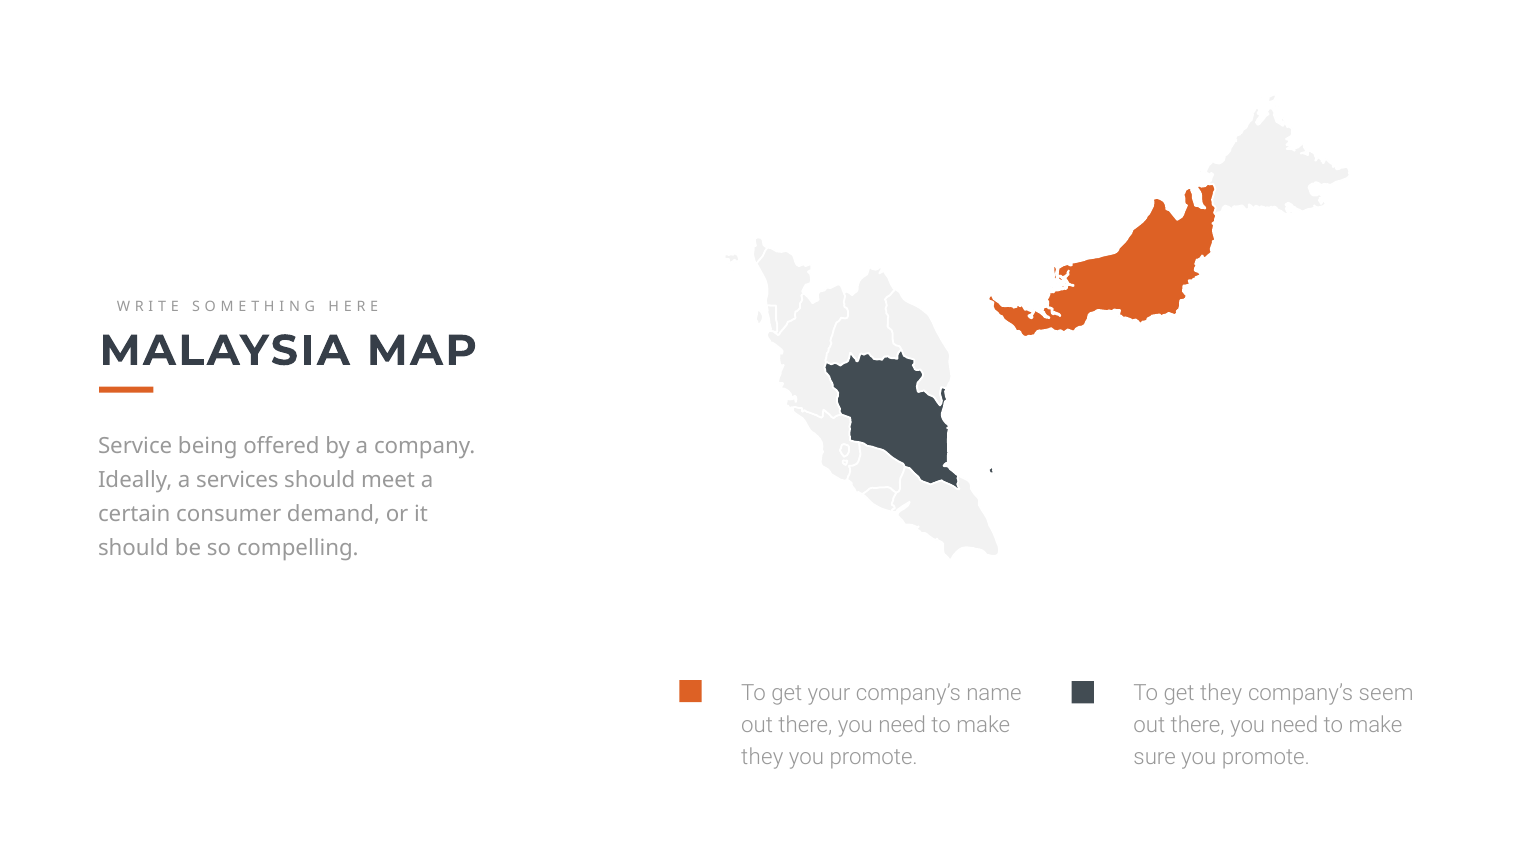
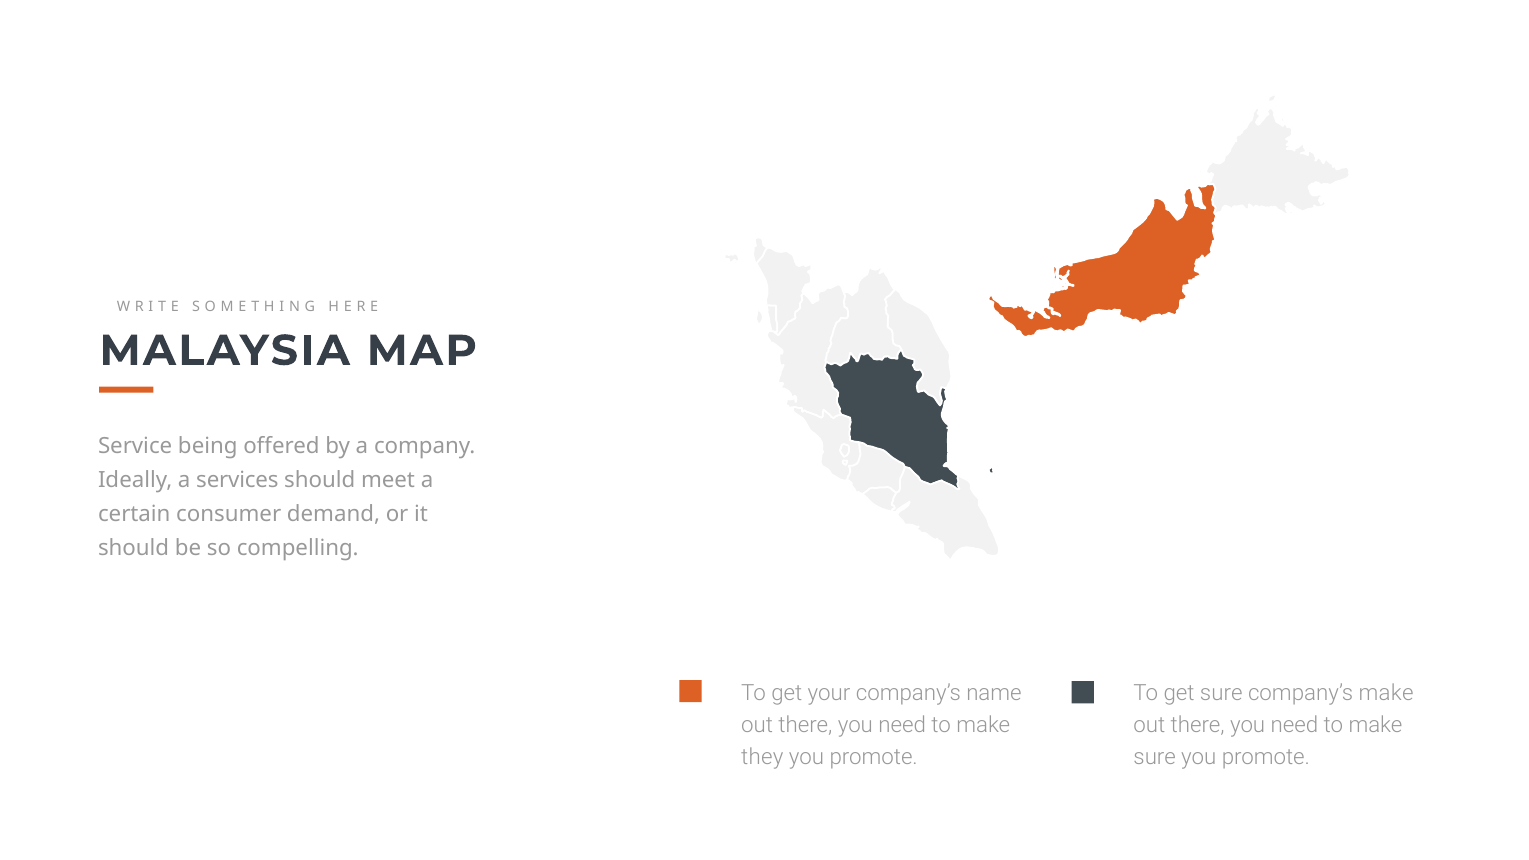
get they: they -> sure
company’s seem: seem -> make
